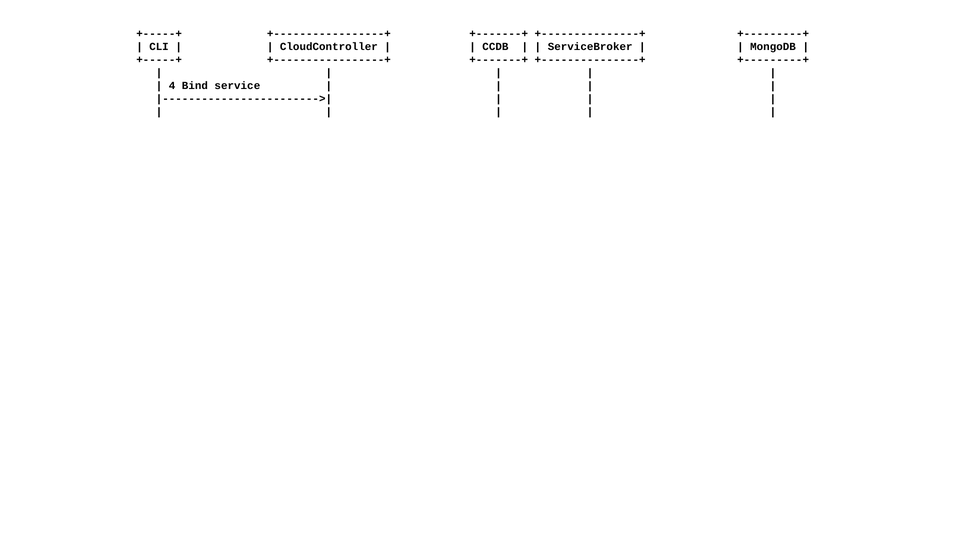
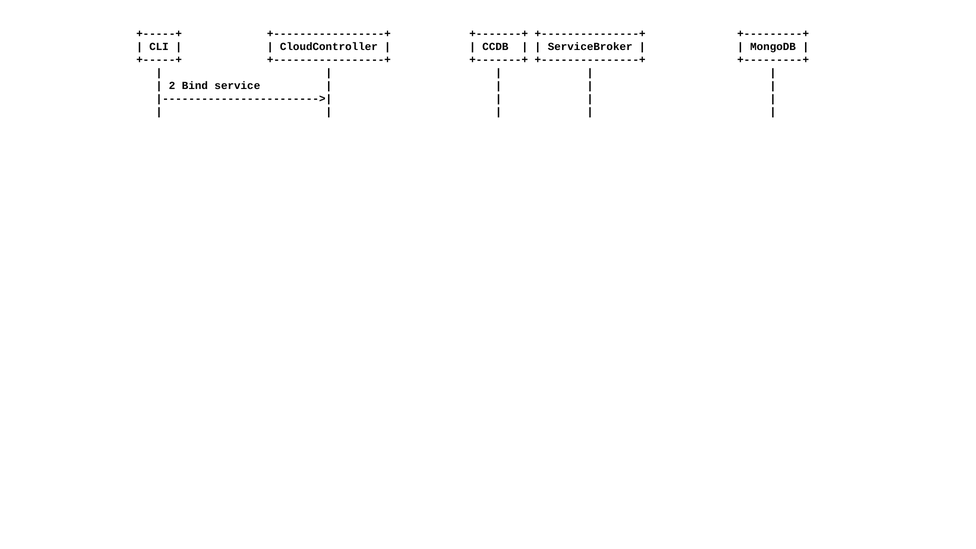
4: 4 -> 2
